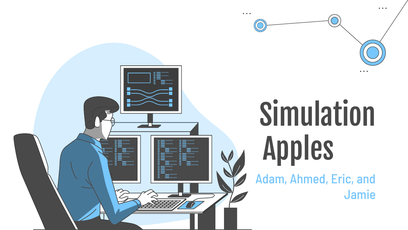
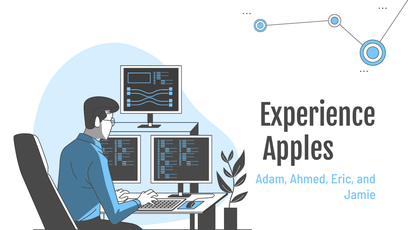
Simulation: Simulation -> Experience
